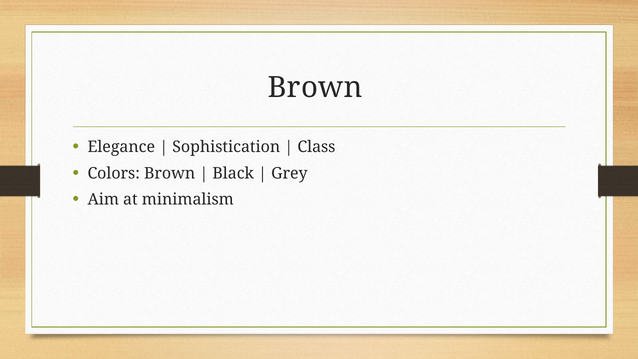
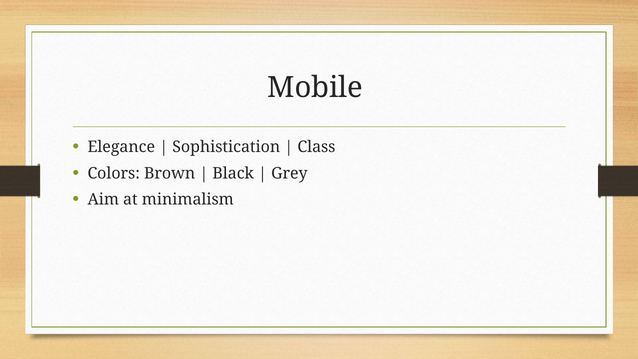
Brown at (315, 88): Brown -> Mobile
